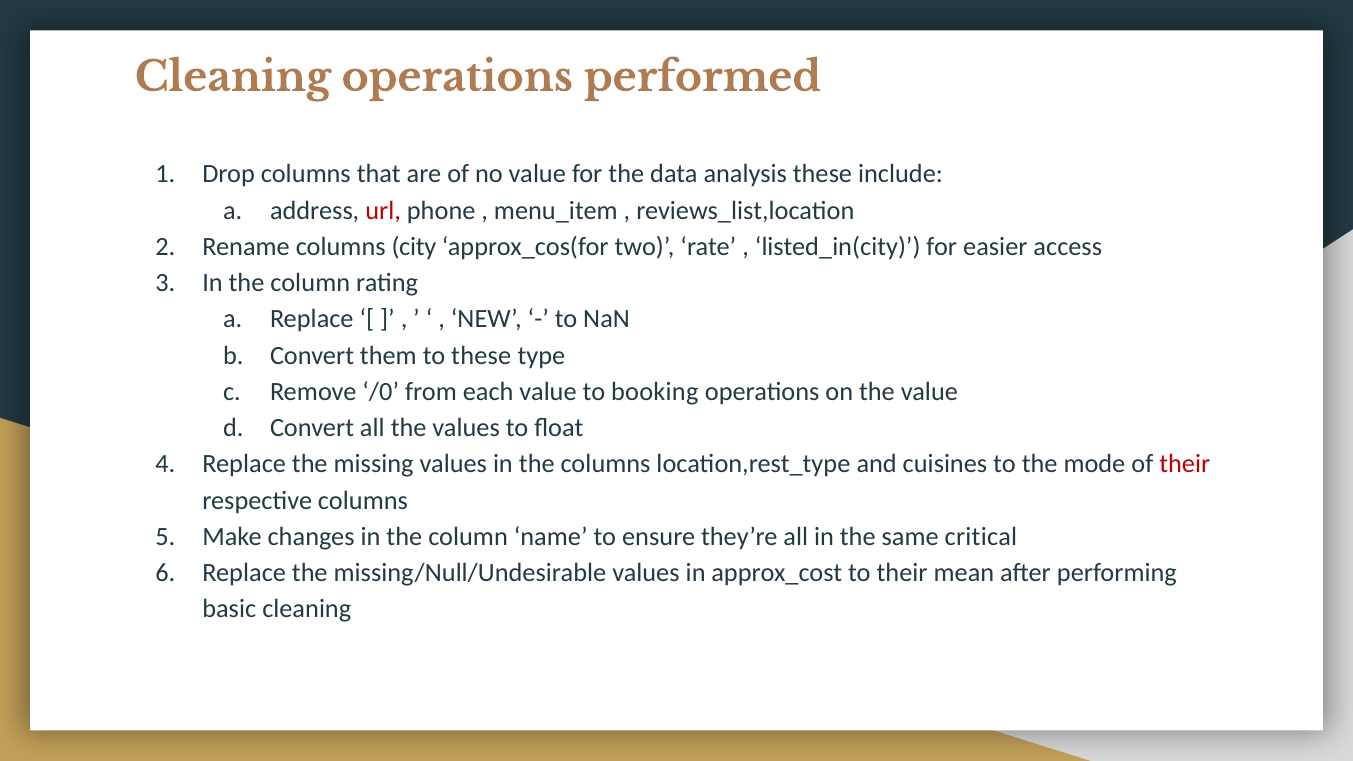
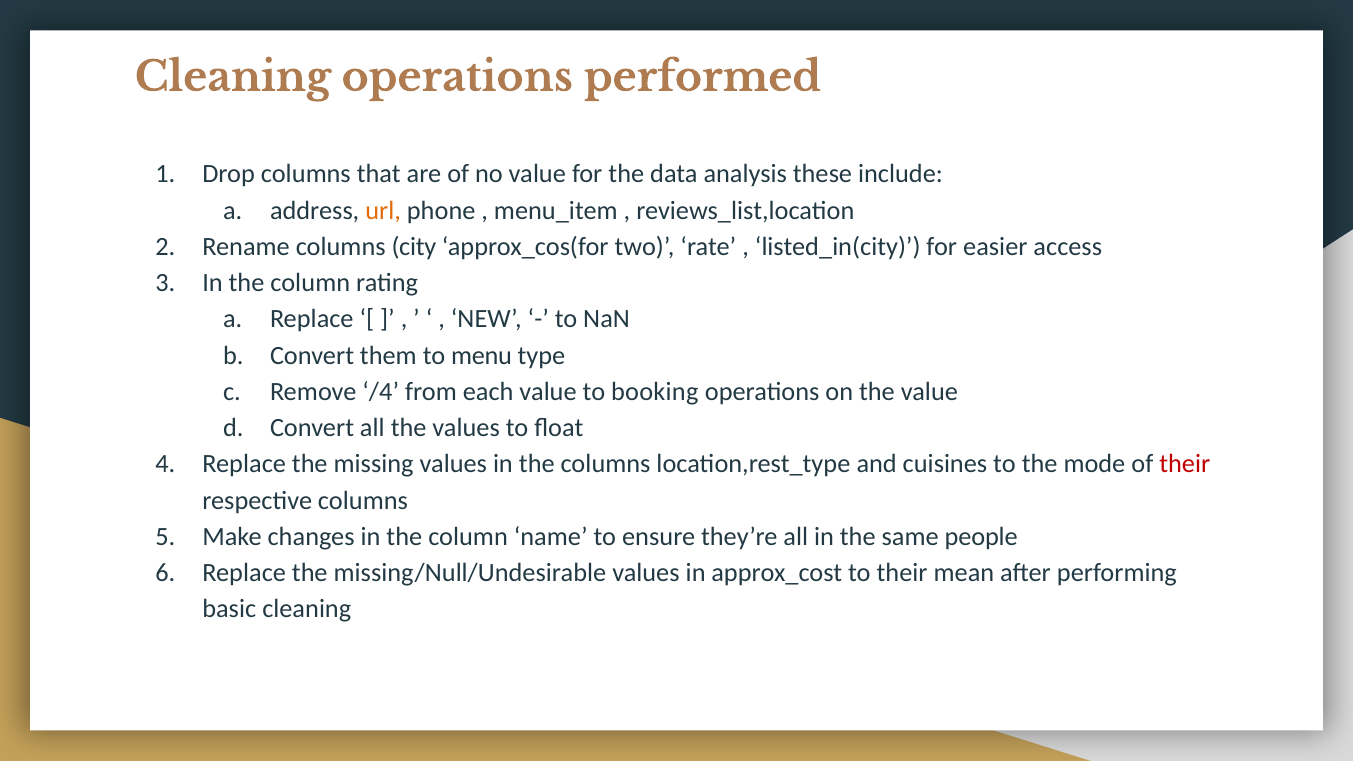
url colour: red -> orange
to these: these -> menu
/0: /0 -> /4
critical: critical -> people
